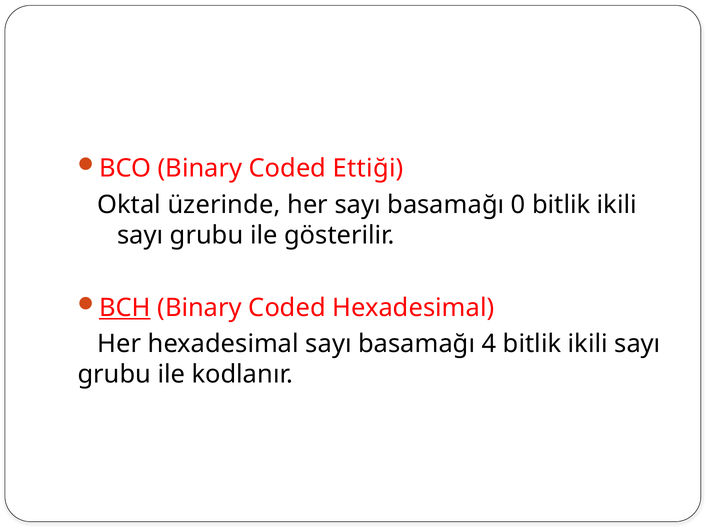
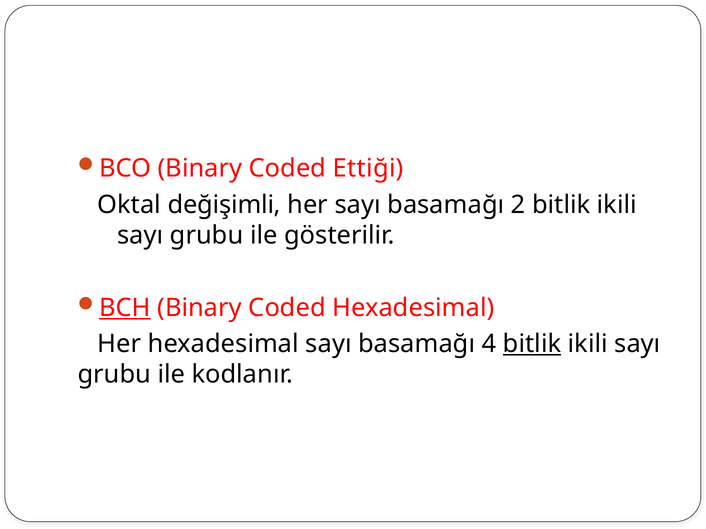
üzerinde: üzerinde -> değişimli
0: 0 -> 2
bitlik at (532, 344) underline: none -> present
